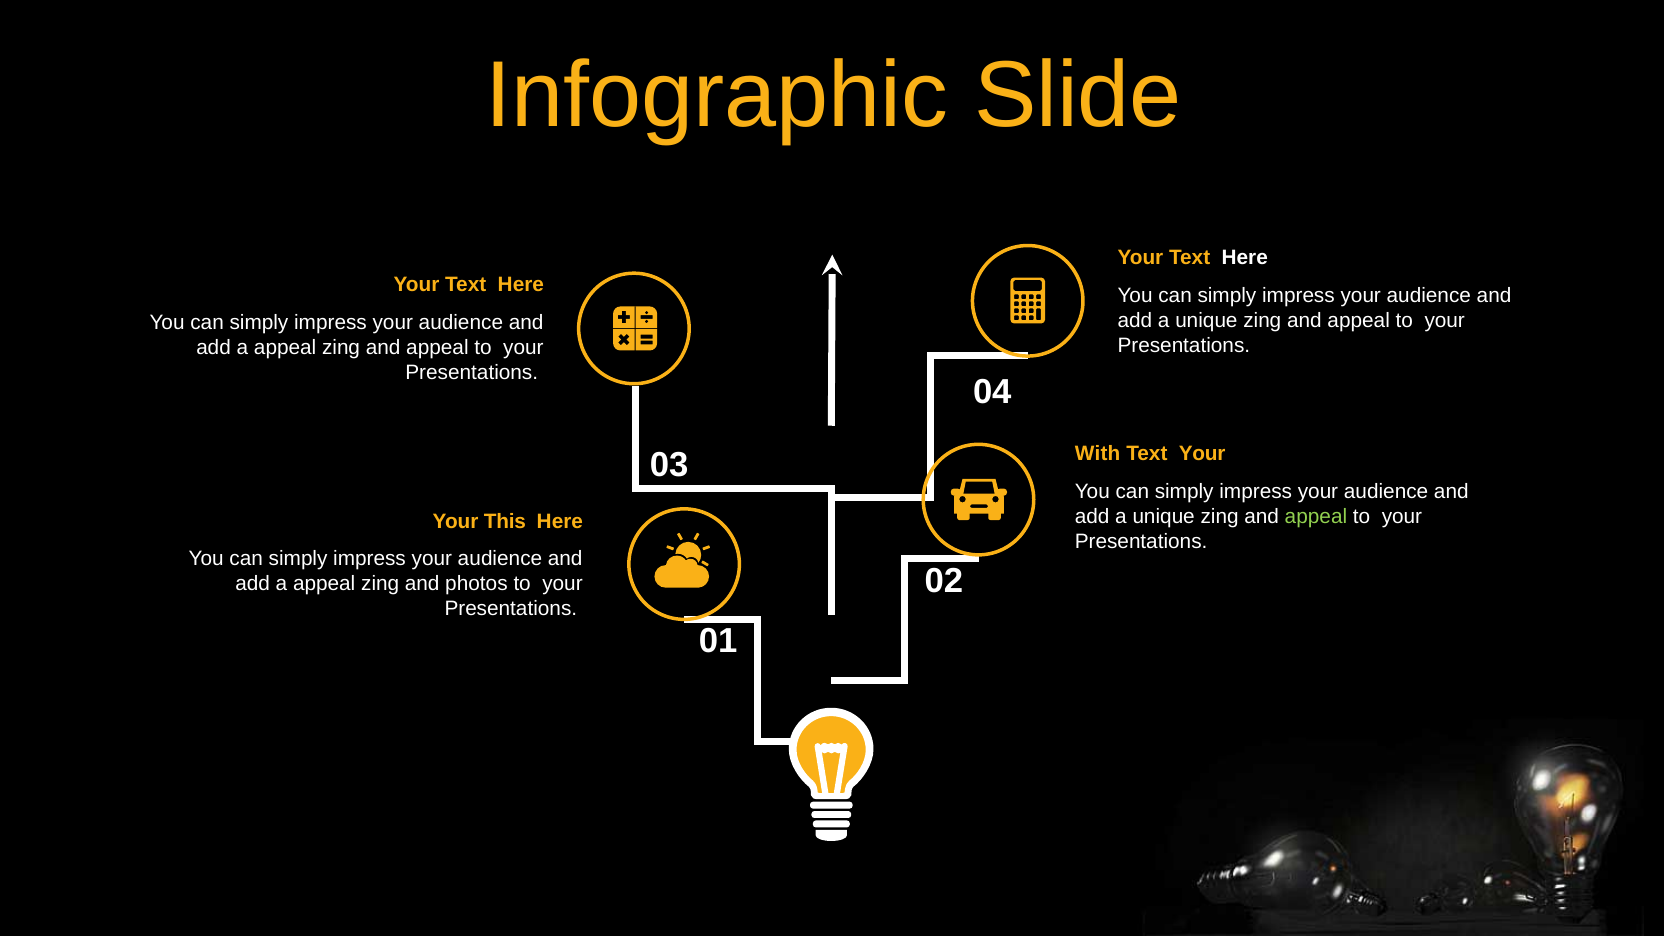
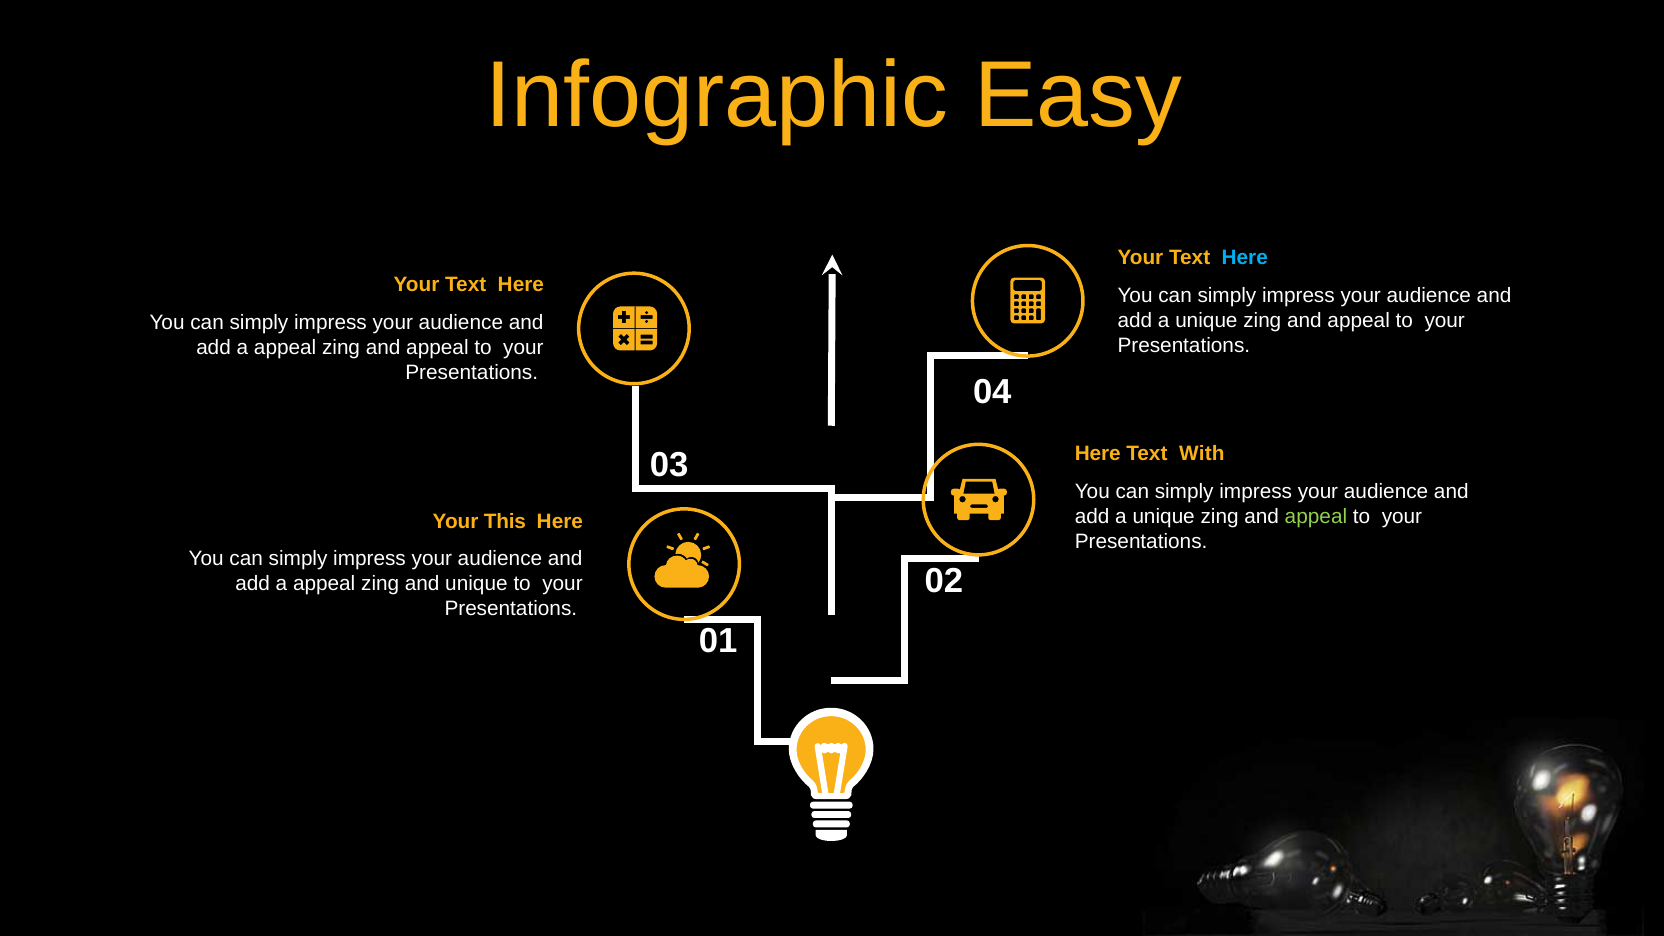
Slide: Slide -> Easy
Here at (1245, 258) colour: white -> light blue
With at (1098, 454): With -> Here
Text Your: Your -> With
and photos: photos -> unique
